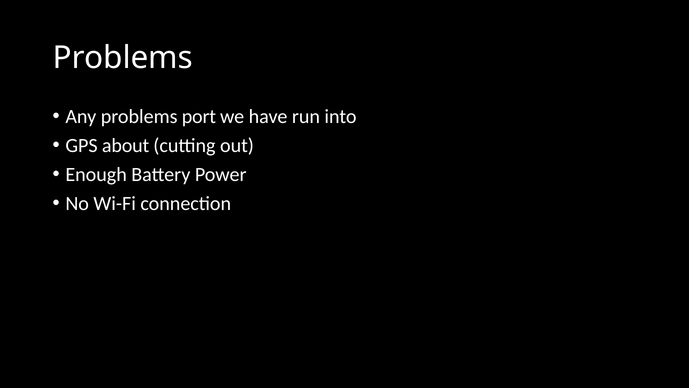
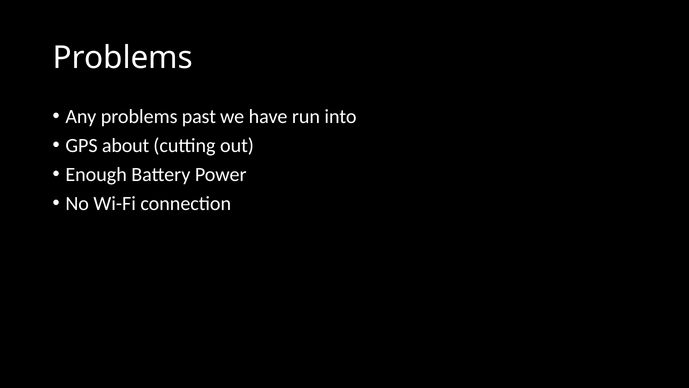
port: port -> past
